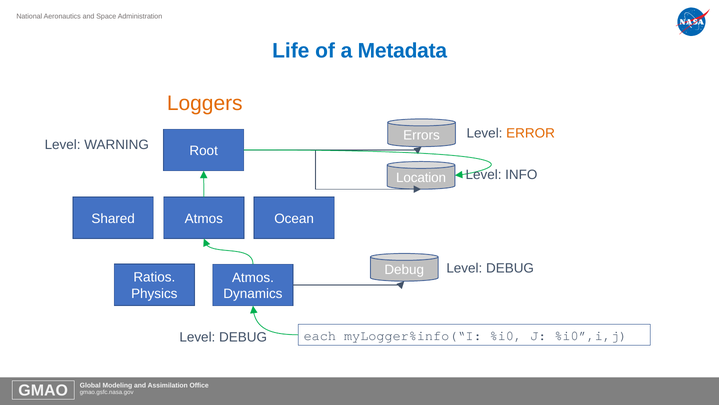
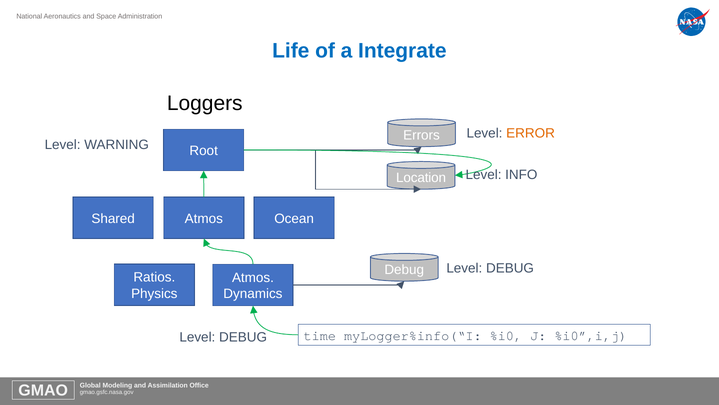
Metadata: Metadata -> Integrate
Loggers colour: orange -> black
each: each -> time
